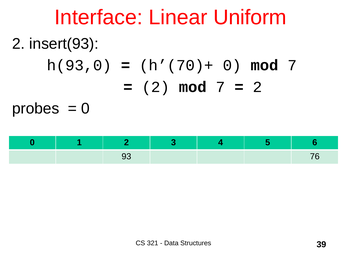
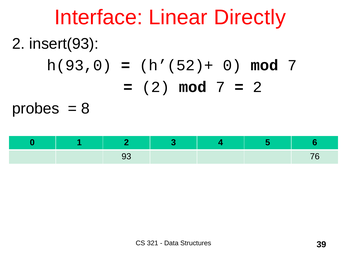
Uniform: Uniform -> Directly
h’(70)+: h’(70)+ -> h’(52)+
0 at (85, 109): 0 -> 8
